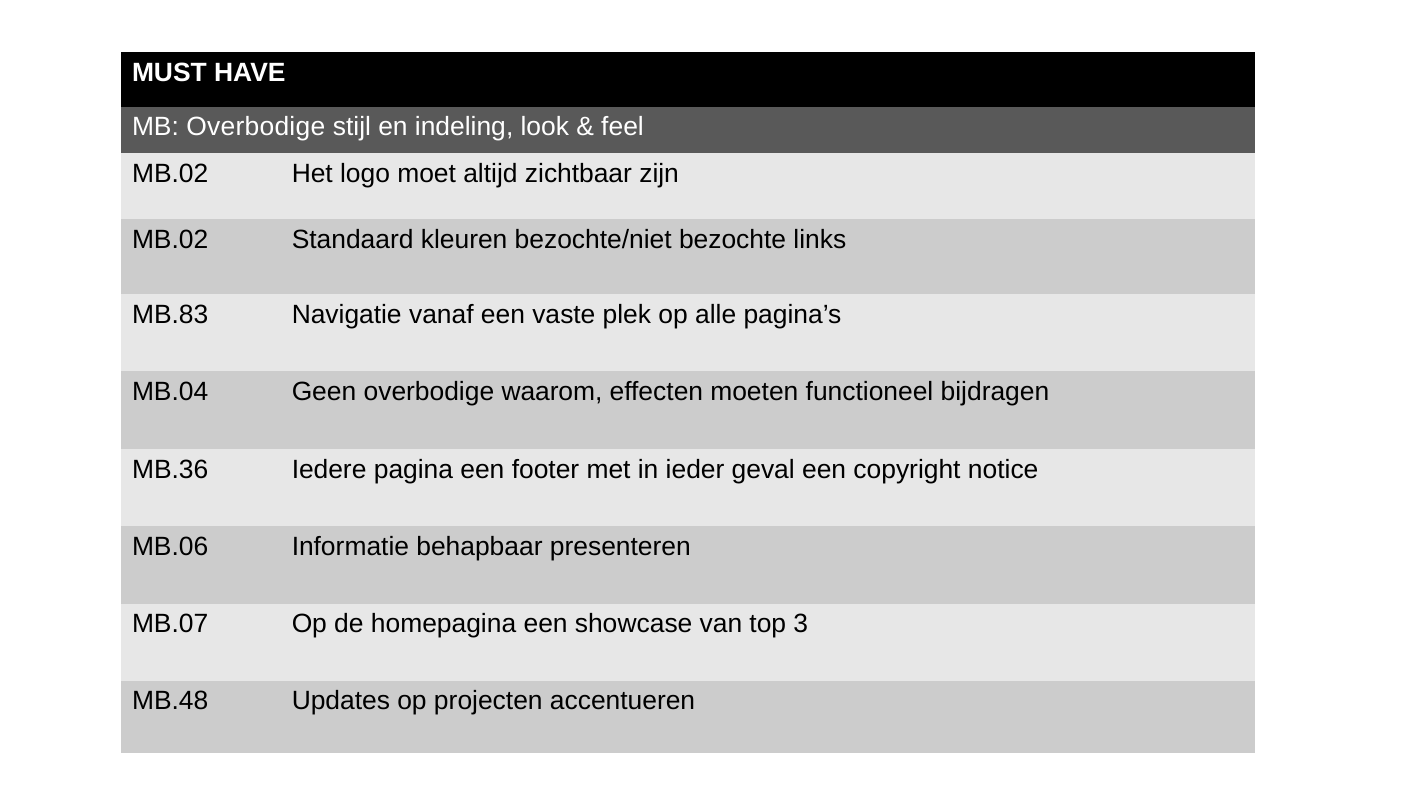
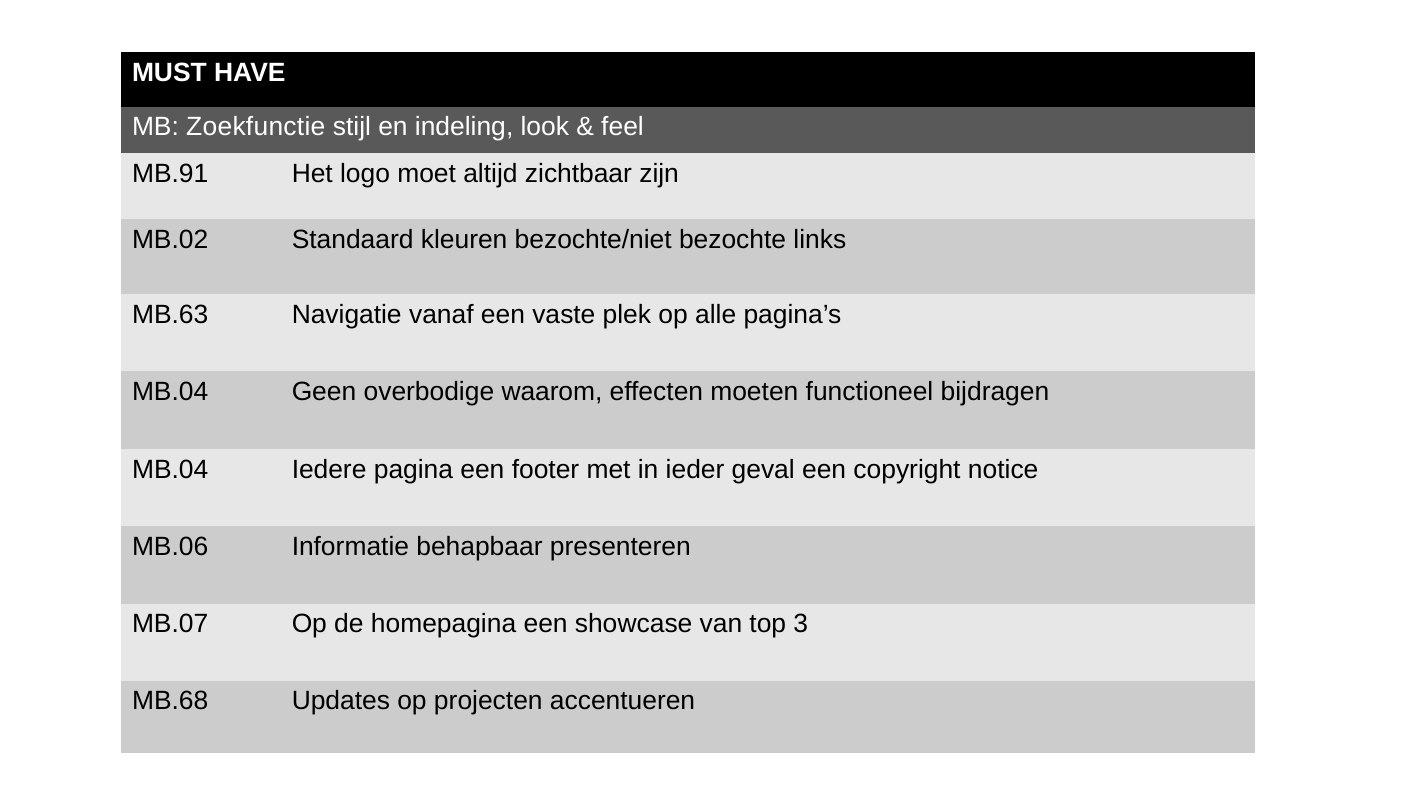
MB Overbodige: Overbodige -> Zoekfunctie
MB.02 at (170, 174): MB.02 -> MB.91
MB.83: MB.83 -> MB.63
MB.36 at (170, 470): MB.36 -> MB.04
MB.48: MB.48 -> MB.68
